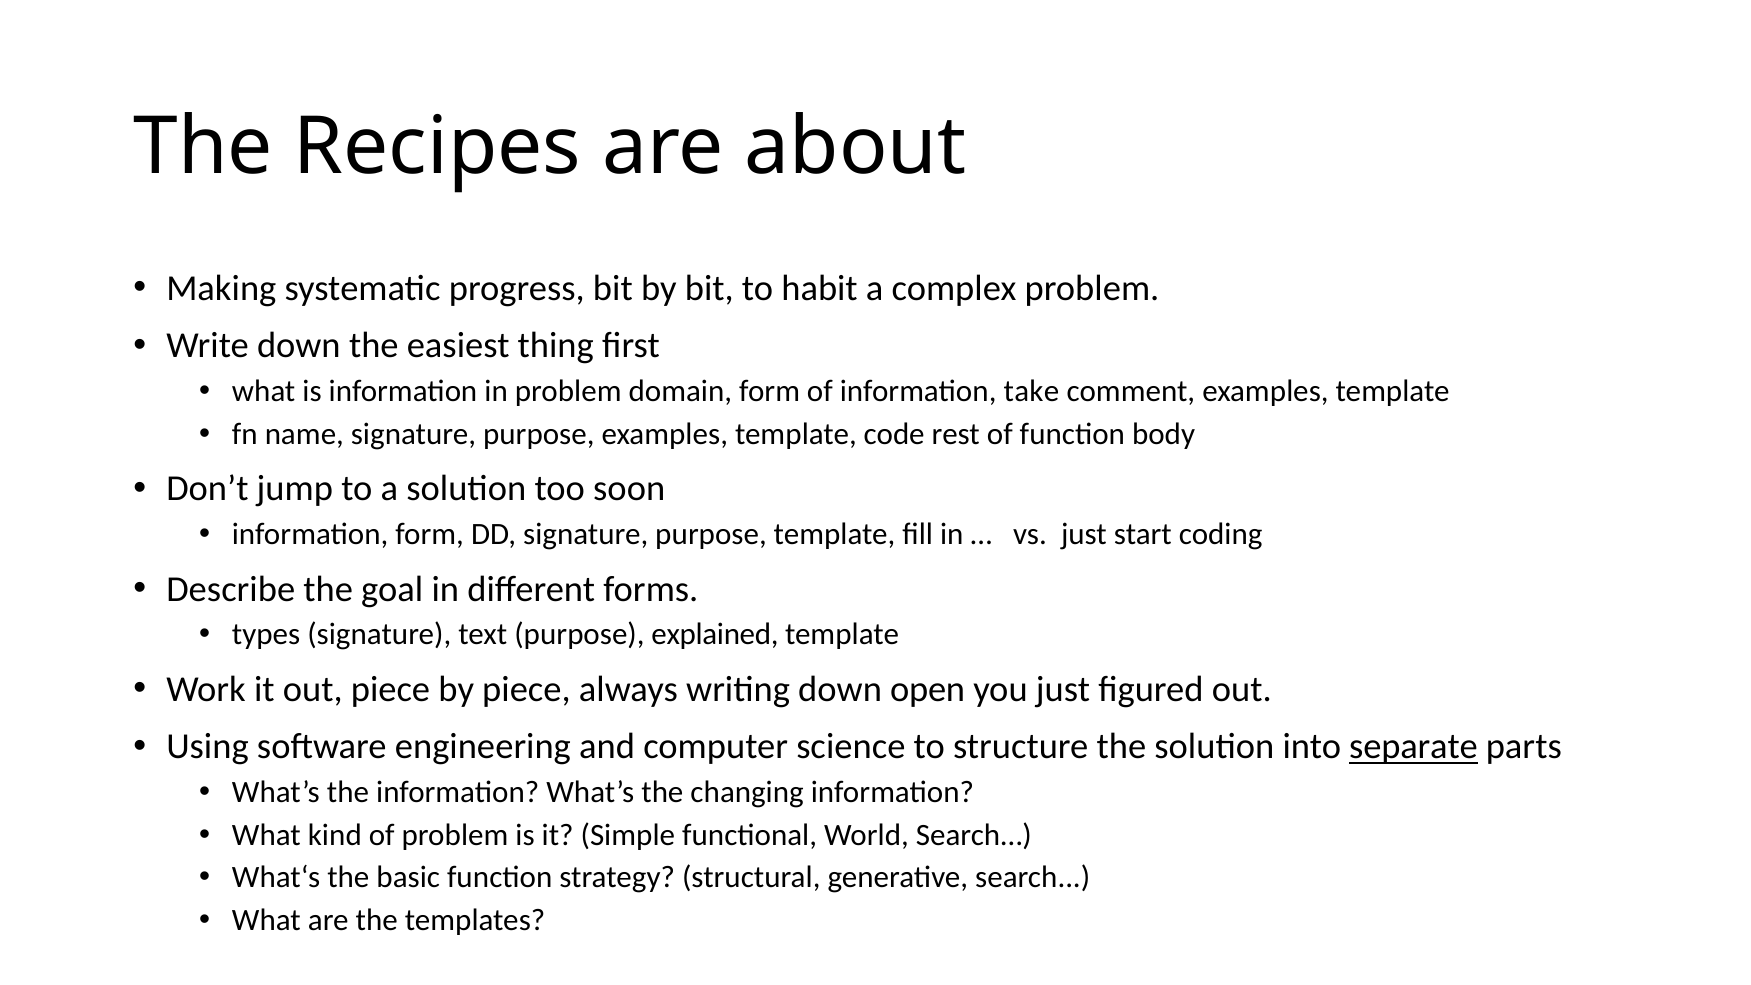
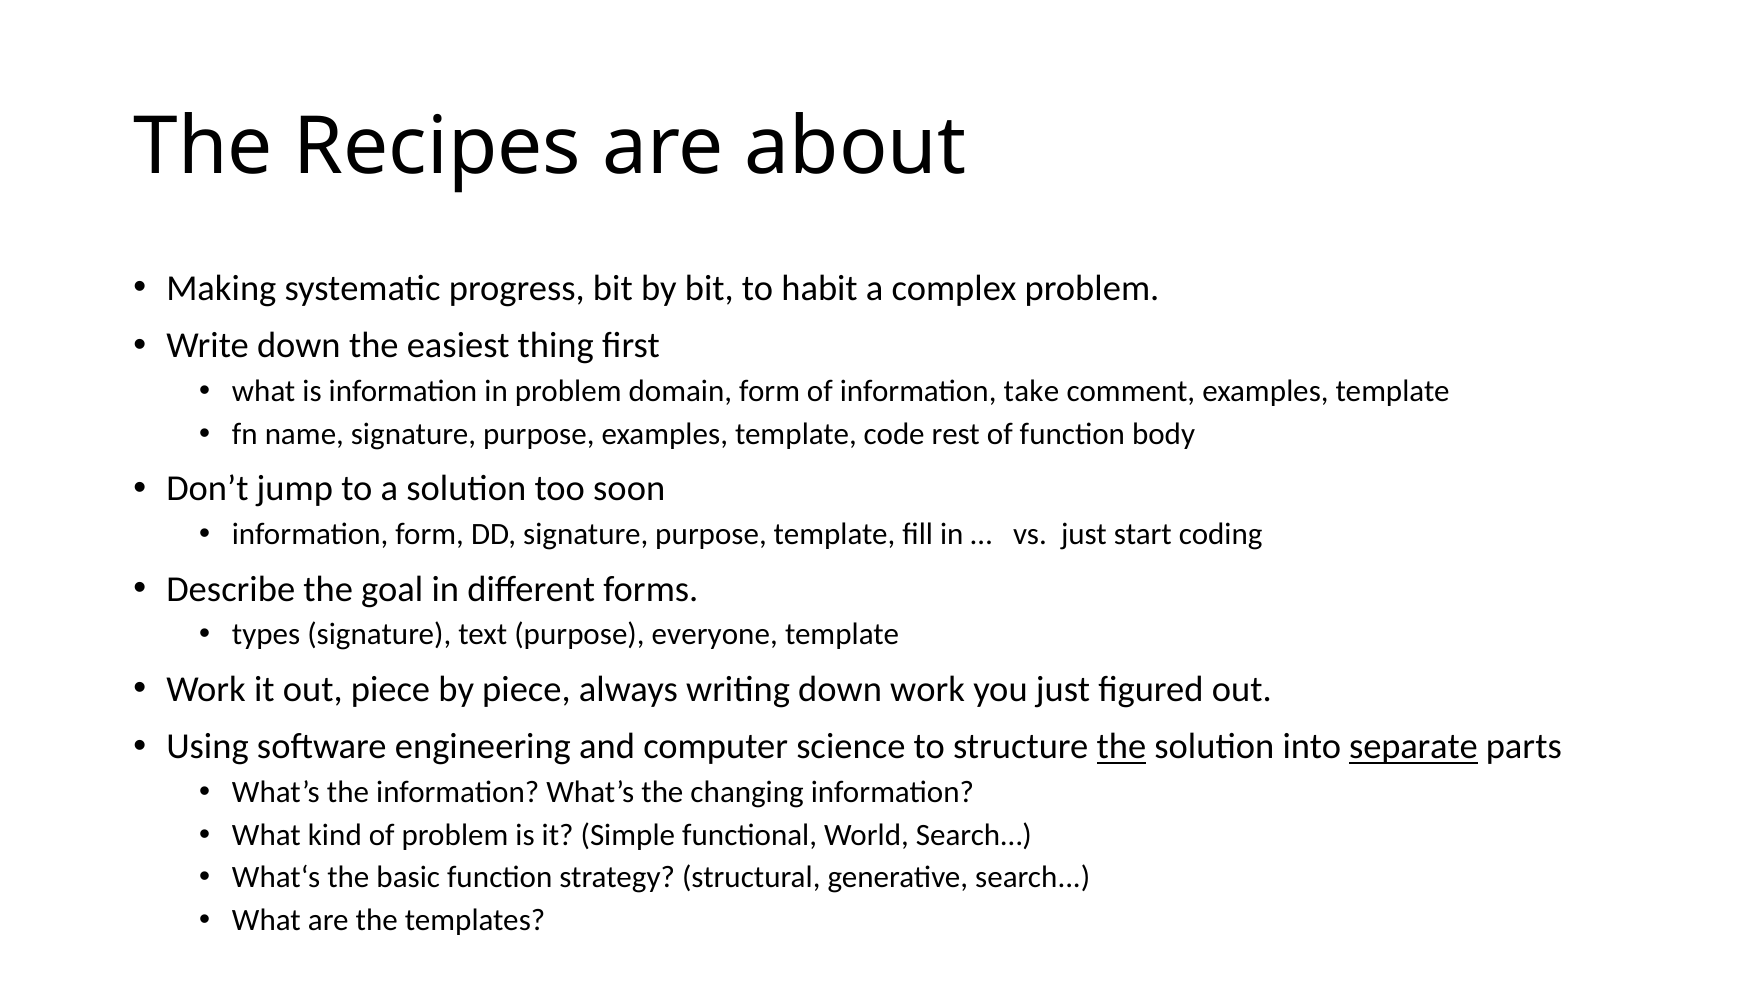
explained: explained -> everyone
down open: open -> work
the at (1121, 747) underline: none -> present
